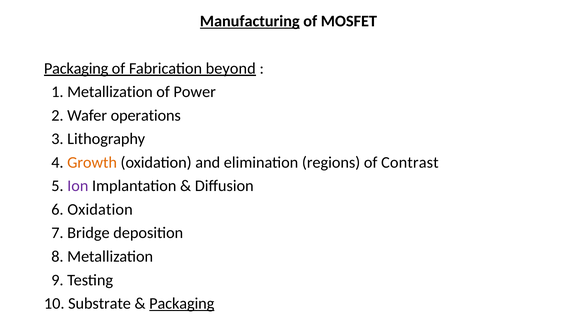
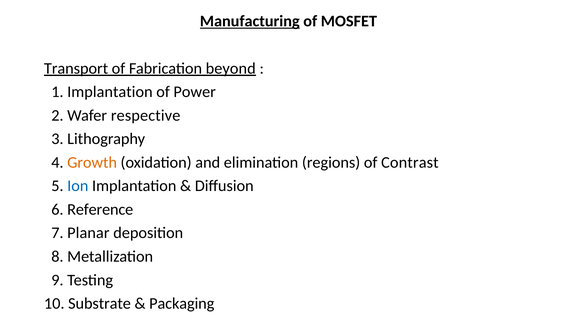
Packaging at (76, 68): Packaging -> Transport
1 Metallization: Metallization -> Implantation
operations: operations -> respective
Ion colour: purple -> blue
6 Oxidation: Oxidation -> Reference
Bridge: Bridge -> Planar
Packaging at (182, 304) underline: present -> none
